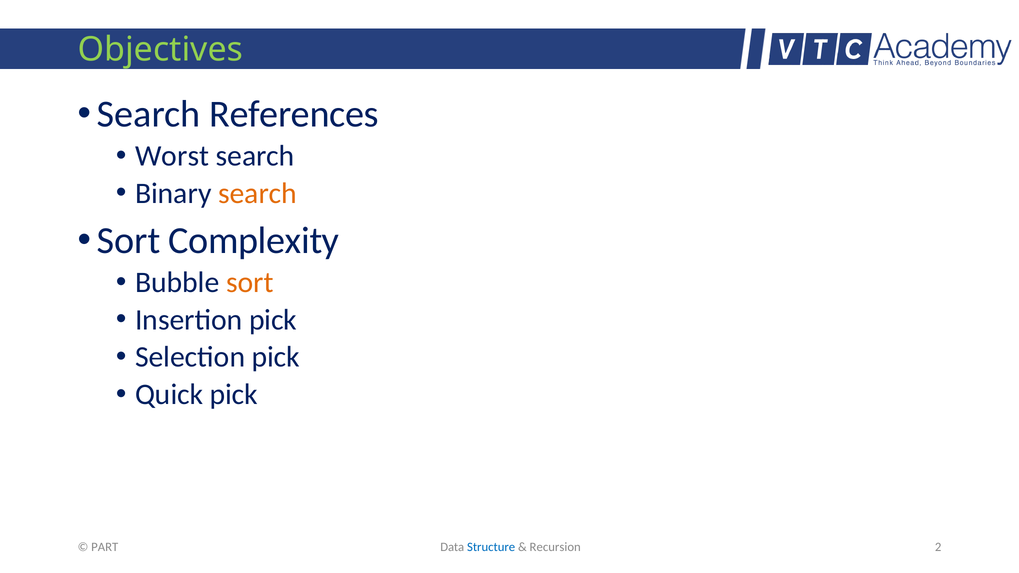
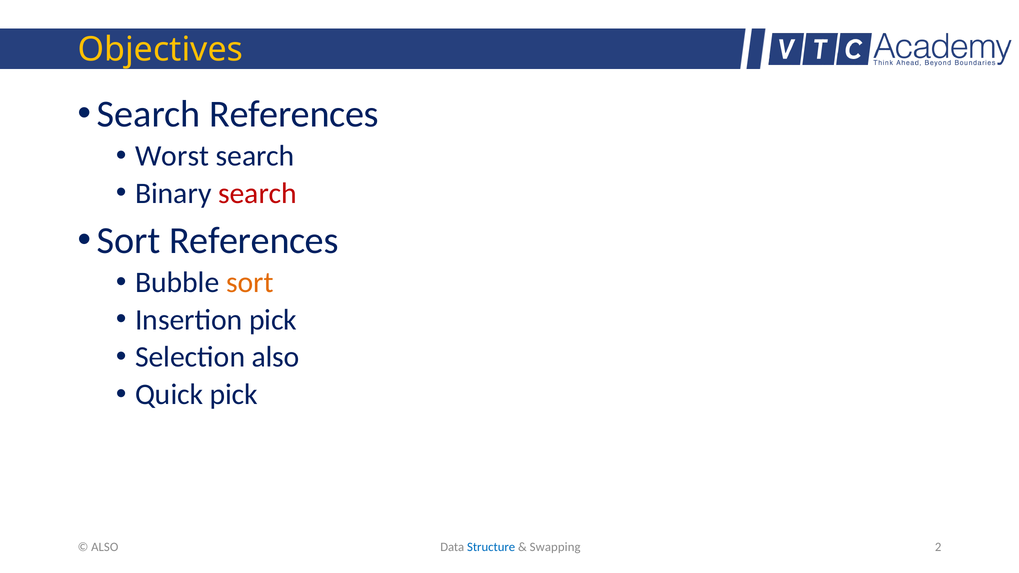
Objectives colour: light green -> yellow
search at (258, 193) colour: orange -> red
Sort Complexity: Complexity -> References
Selection pick: pick -> also
Recursion: Recursion -> Swapping
PART at (105, 547): PART -> ALSO
